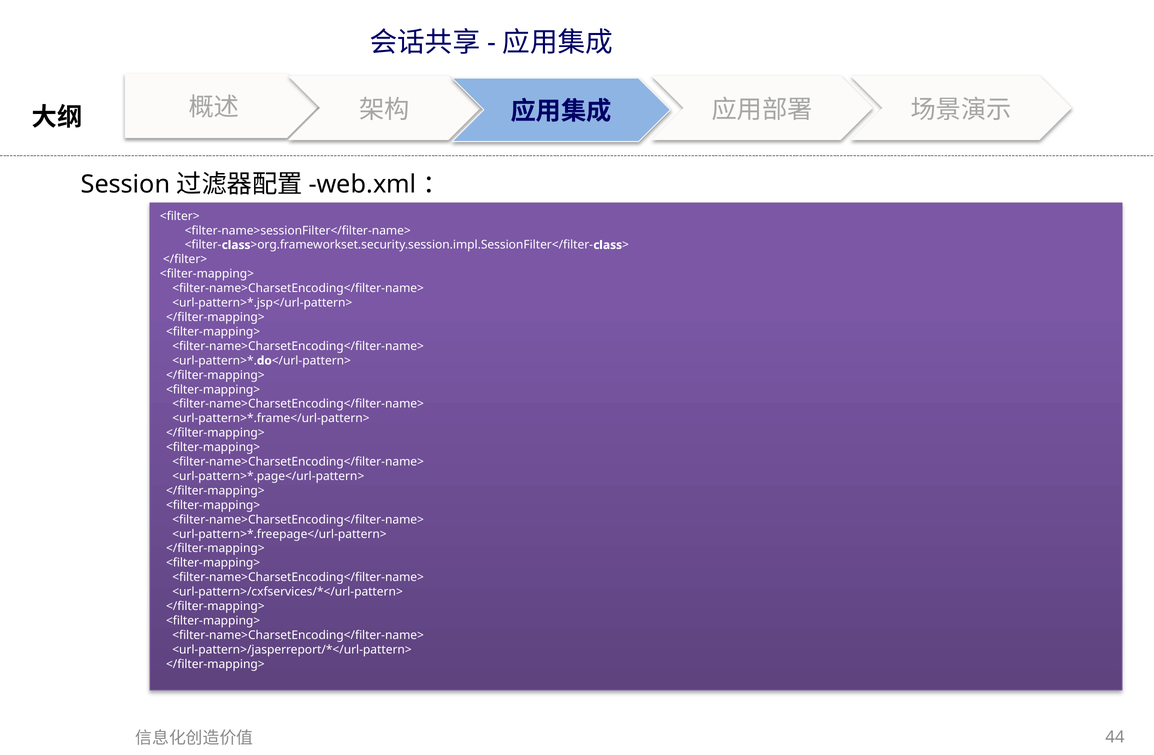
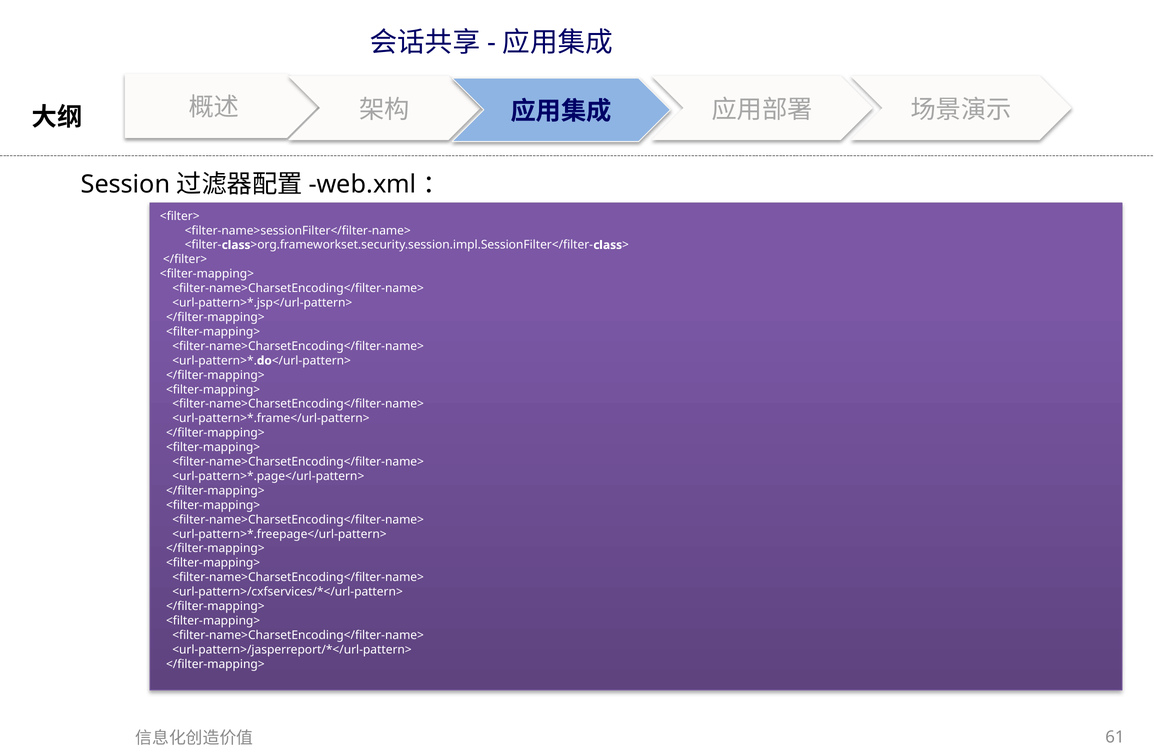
44: 44 -> 61
